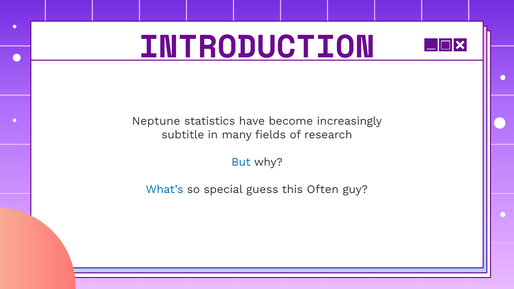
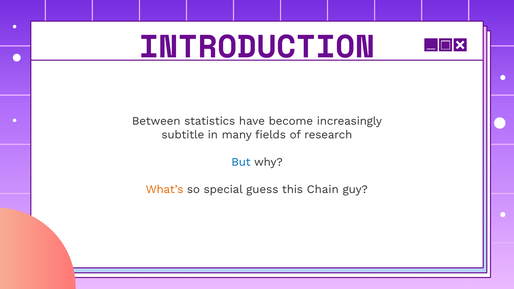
Neptune: Neptune -> Between
What’s colour: blue -> orange
Often: Often -> Chain
